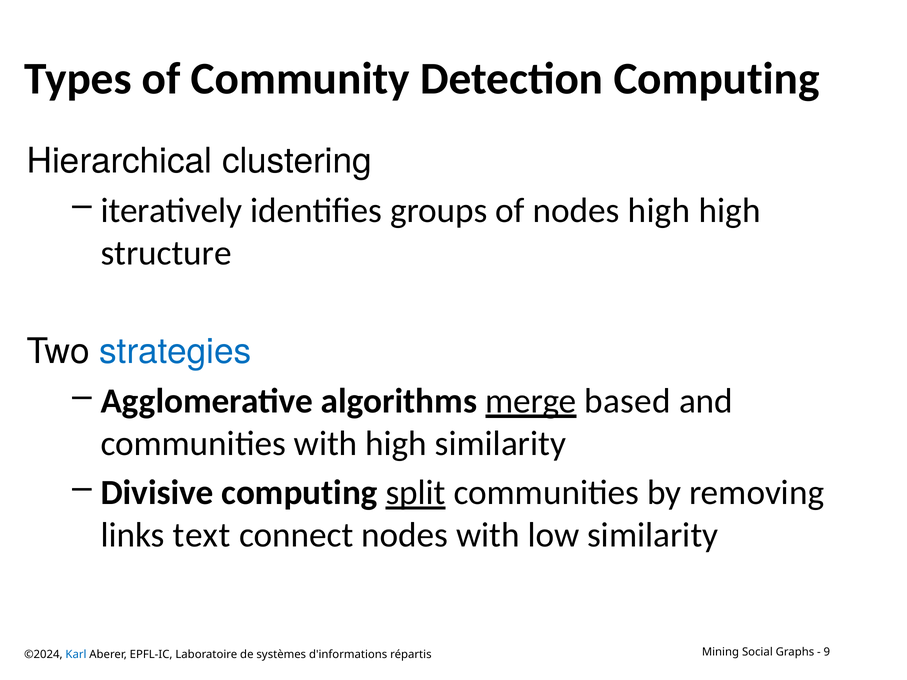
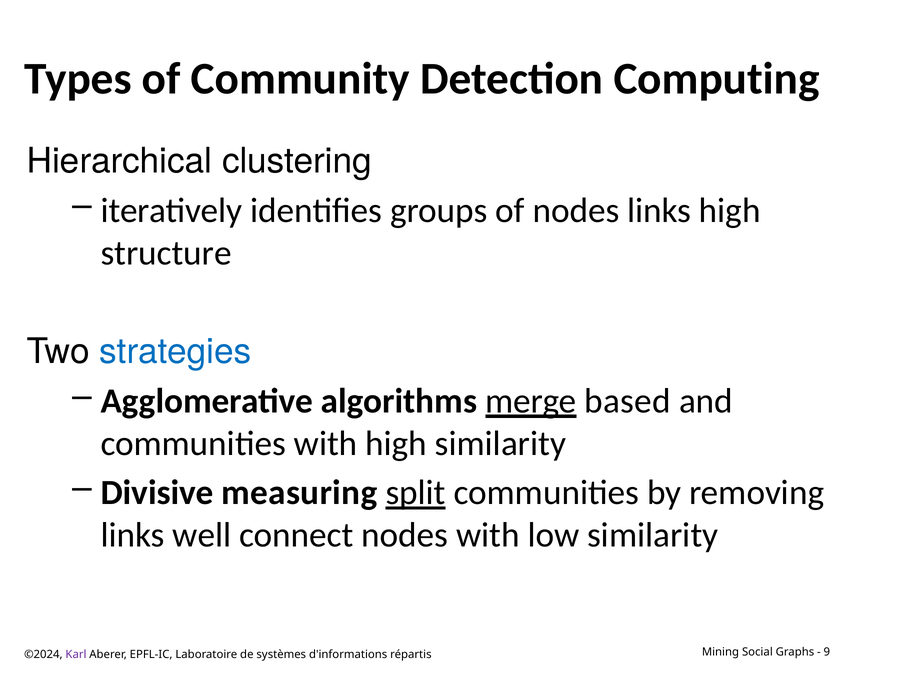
nodes high: high -> links
Divisive computing: computing -> measuring
text: text -> well
Karl colour: blue -> purple
